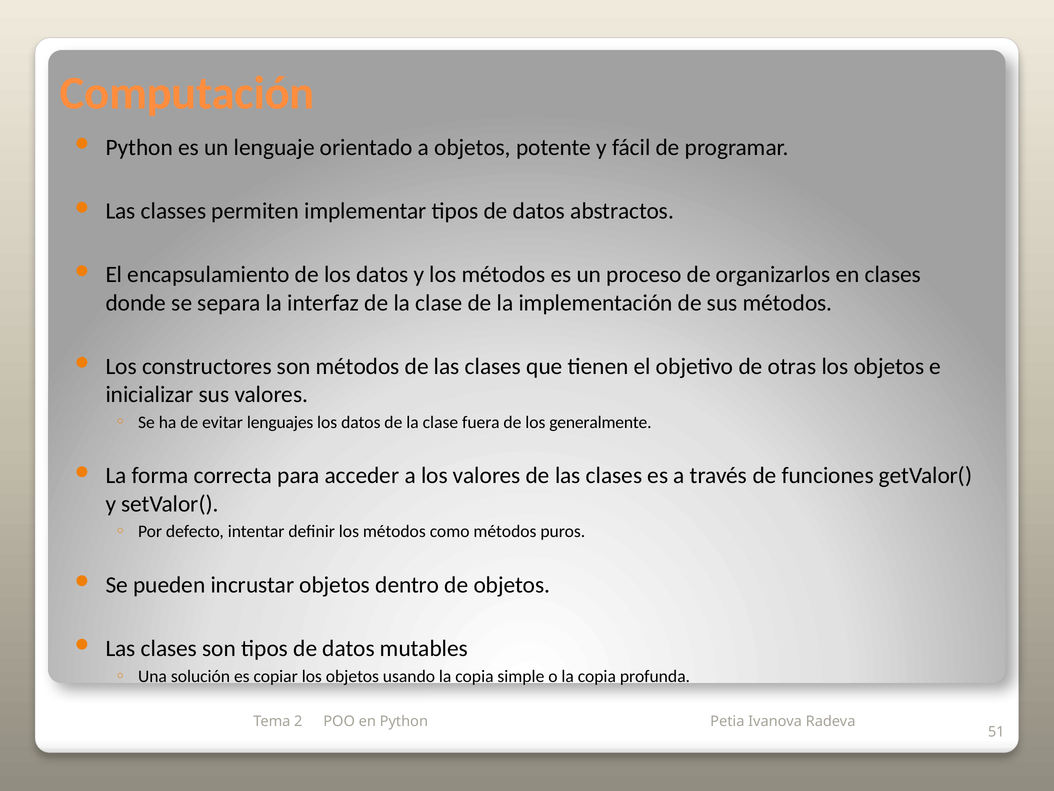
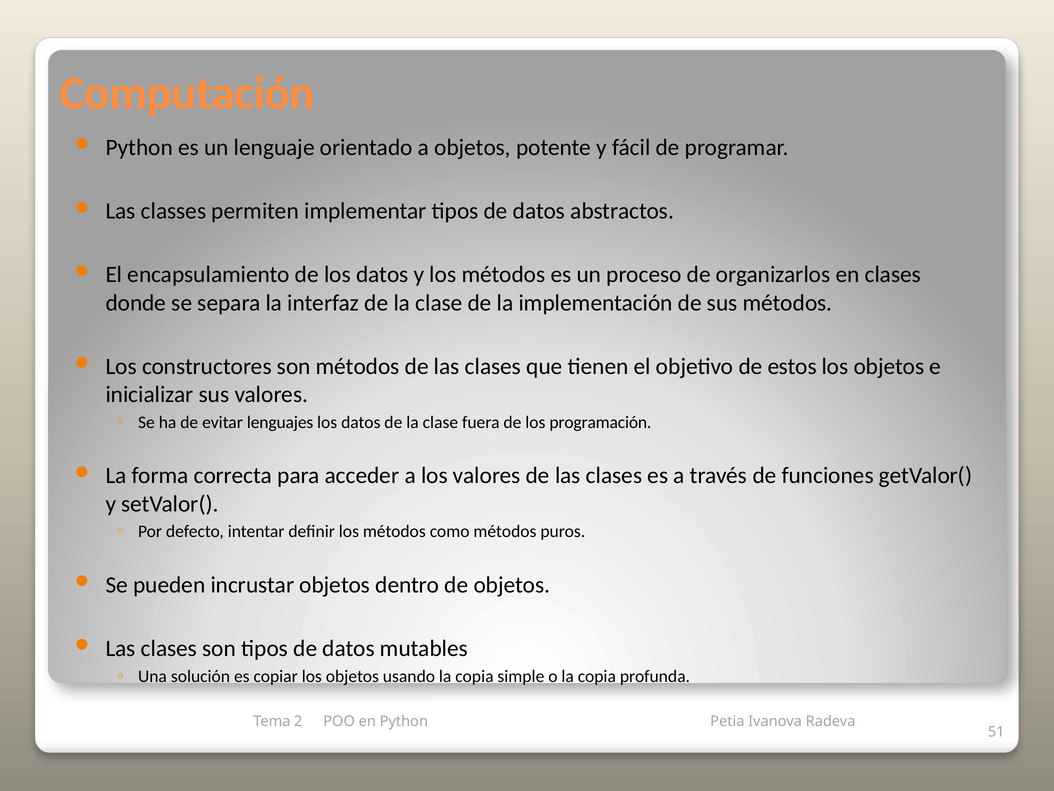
otras: otras -> estos
generalmente: generalmente -> programación
